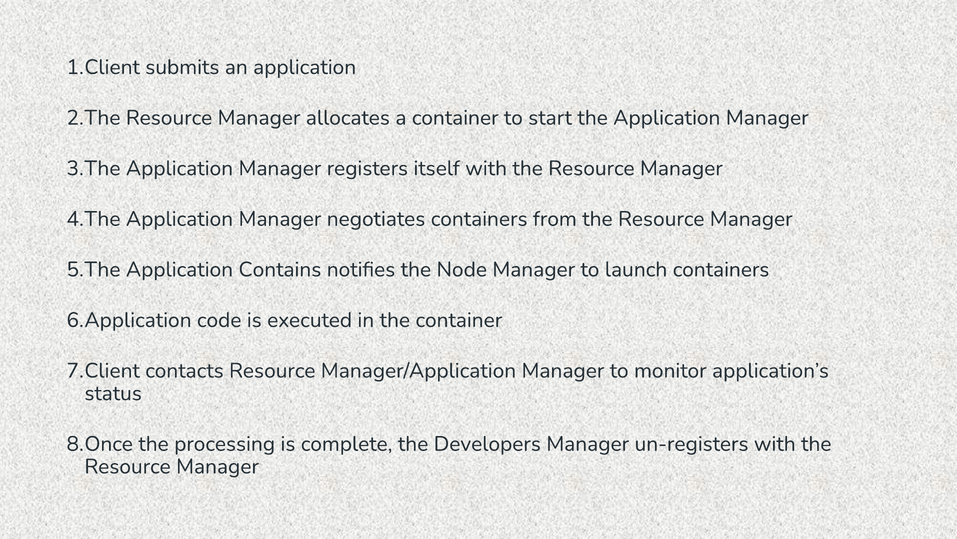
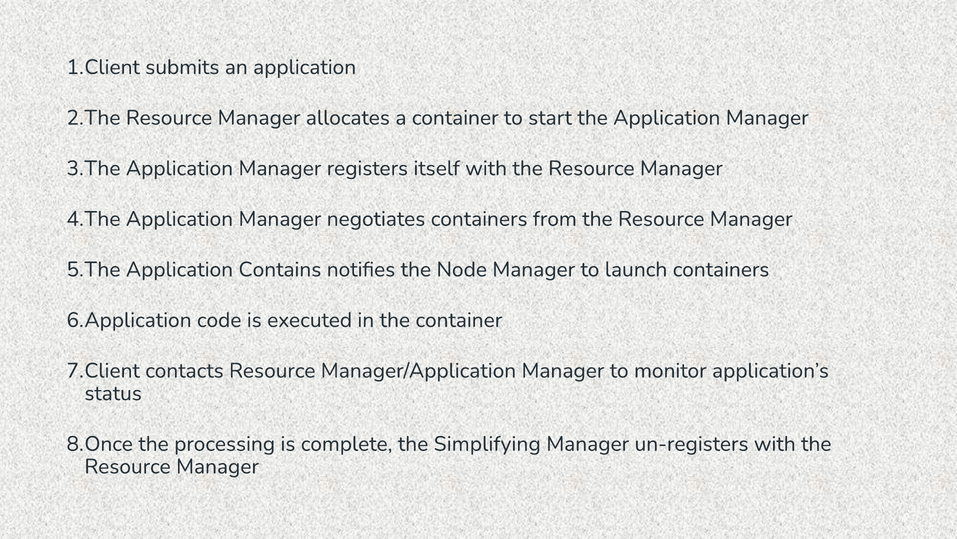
Developers: Developers -> Simplifying
